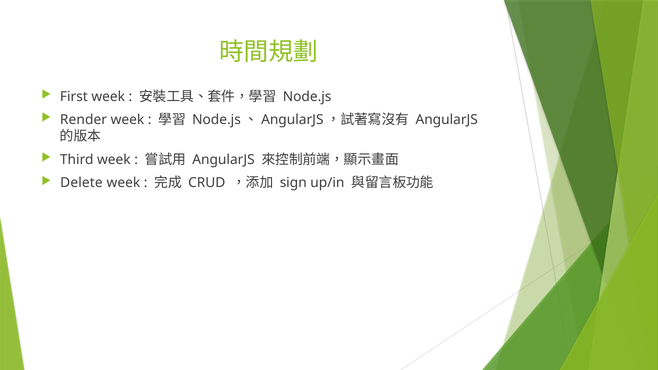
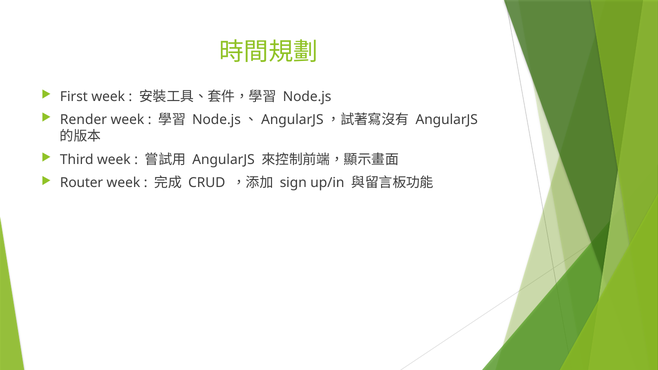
Delete: Delete -> Router
